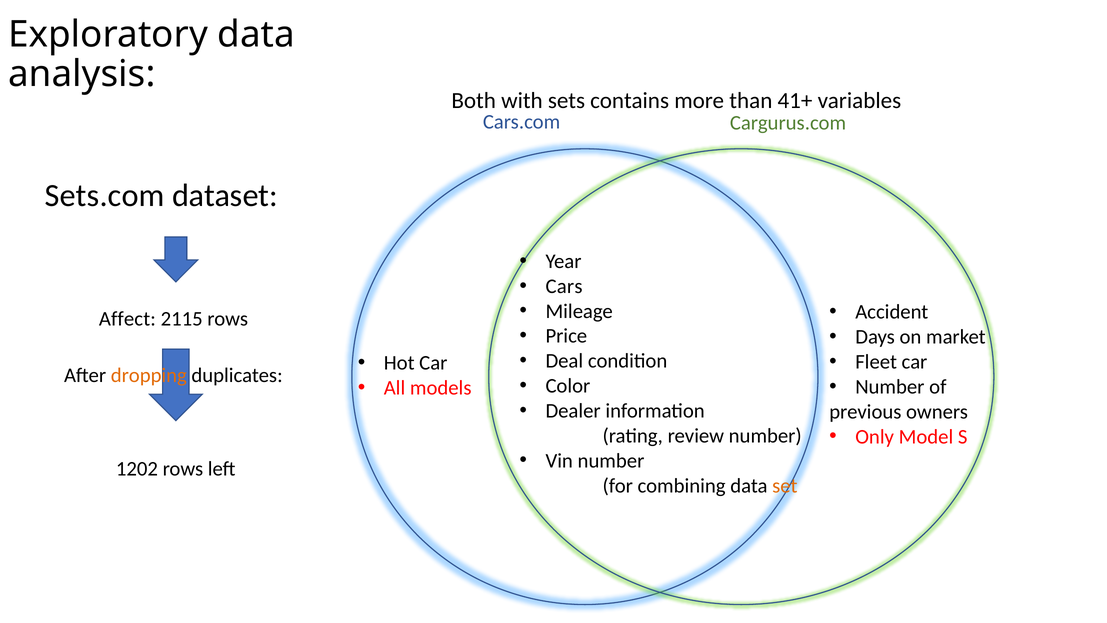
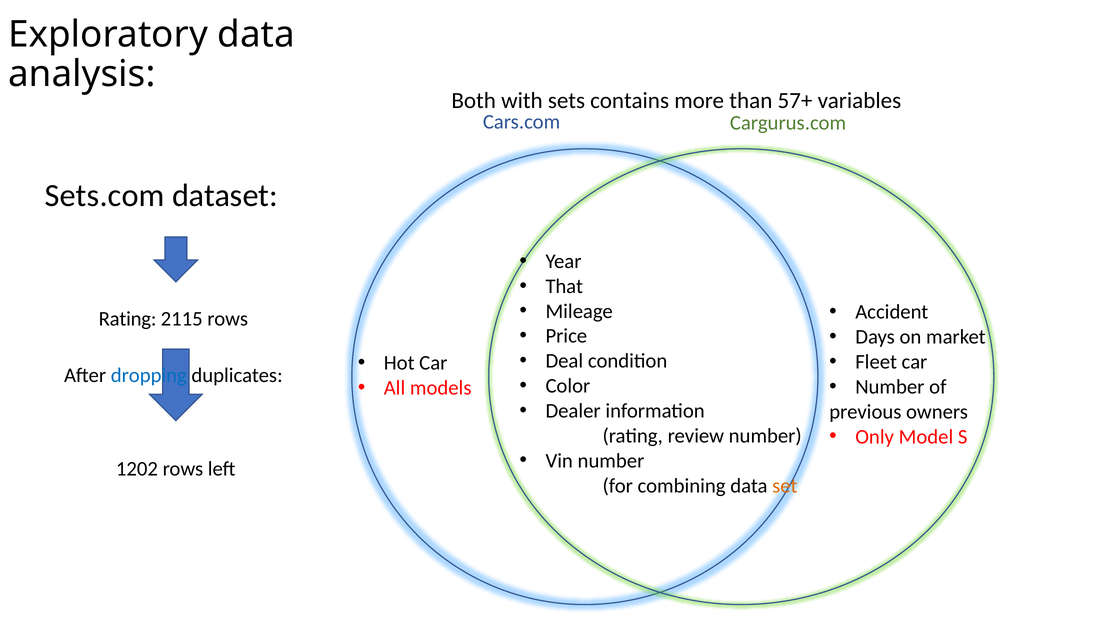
41+: 41+ -> 57+
Cars: Cars -> That
Affect at (127, 319): Affect -> Rating
dropping colour: orange -> blue
